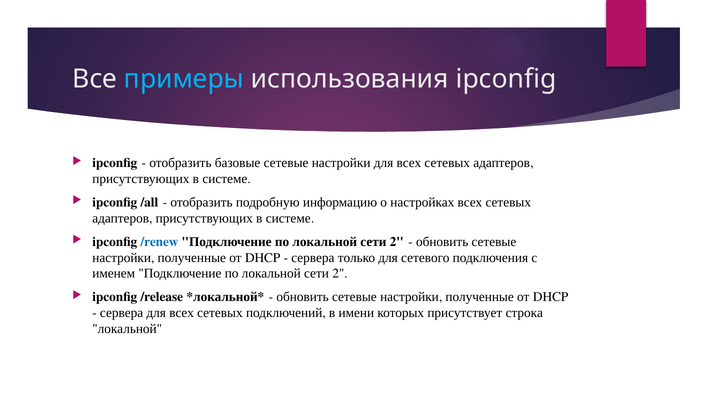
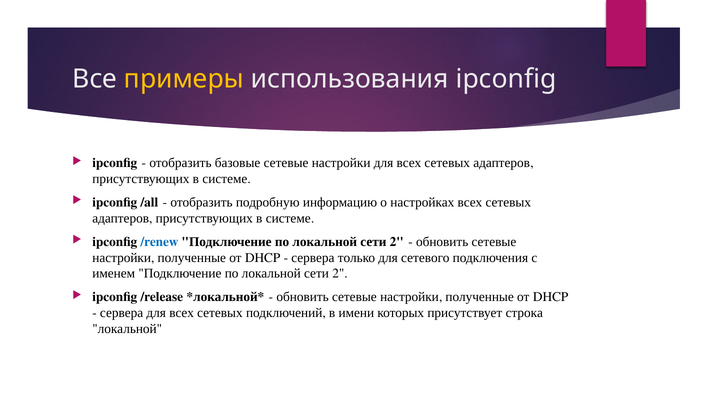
примеры colour: light blue -> yellow
